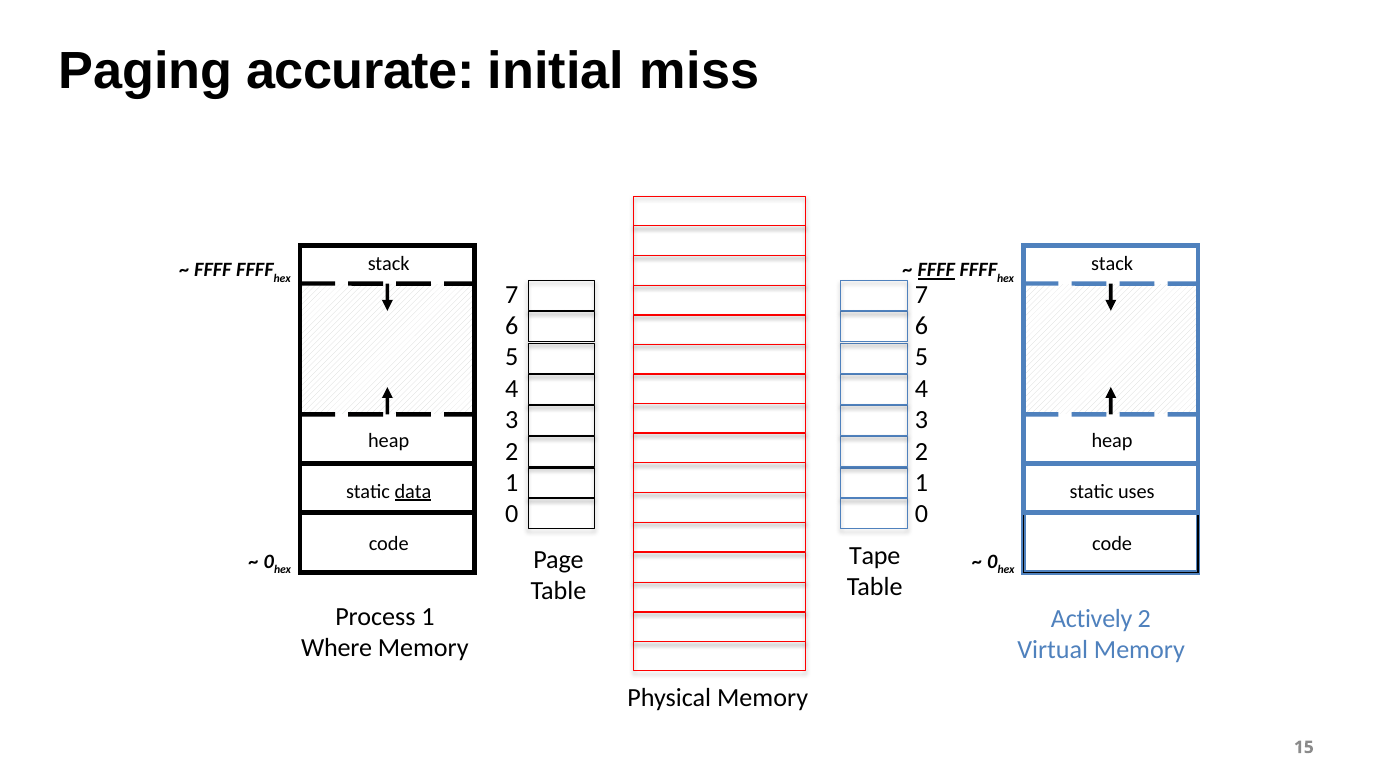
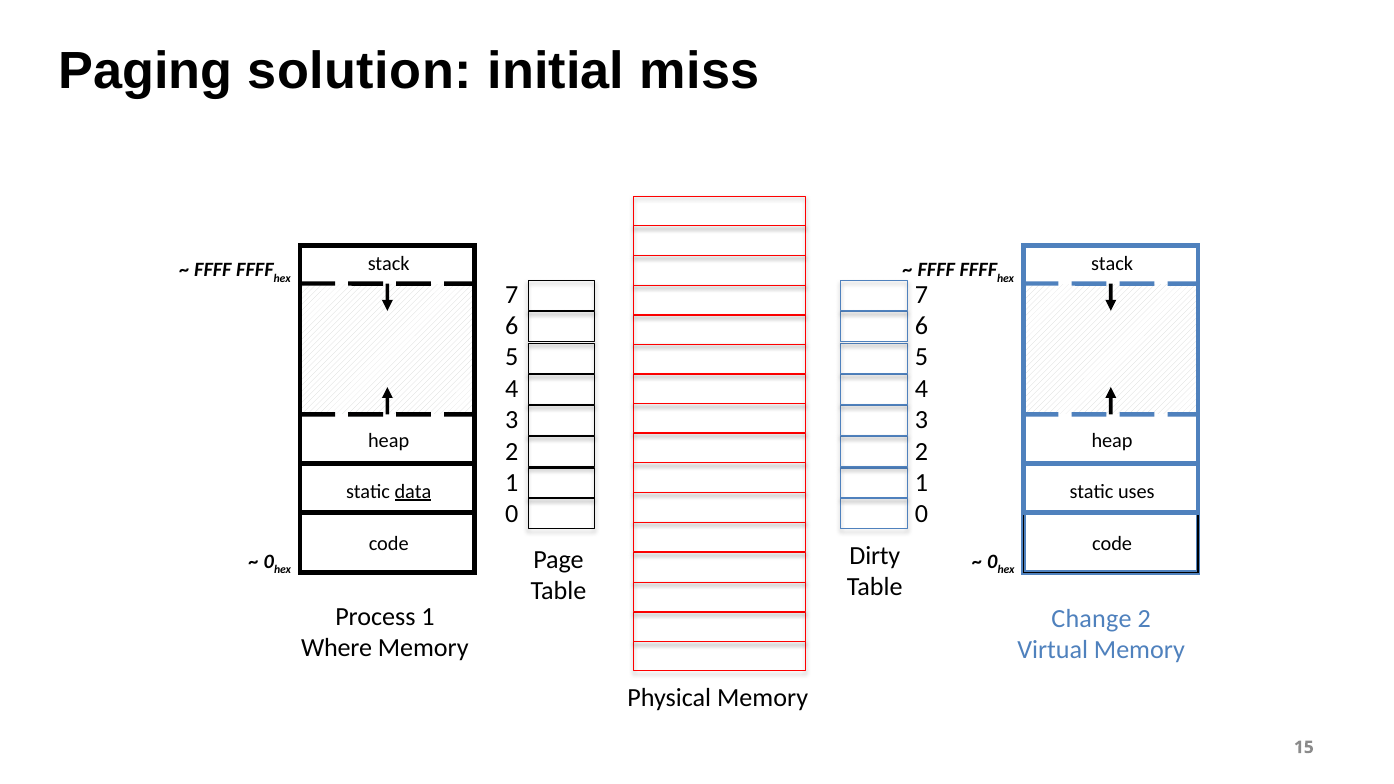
accurate: accurate -> solution
FFFF at (936, 270) underline: present -> none
Tape: Tape -> Dirty
Actively: Actively -> Change
